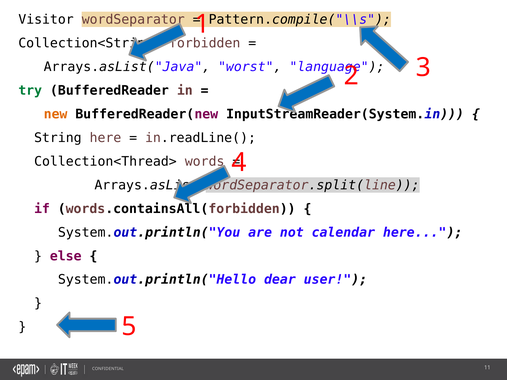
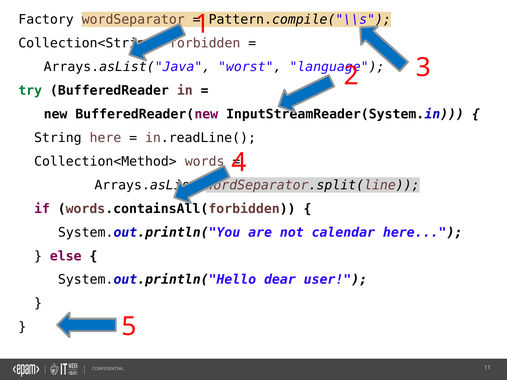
Visitor: Visitor -> Factory
new colour: orange -> black
Collection<Thread>: Collection<Thread> -> Collection<Method>
